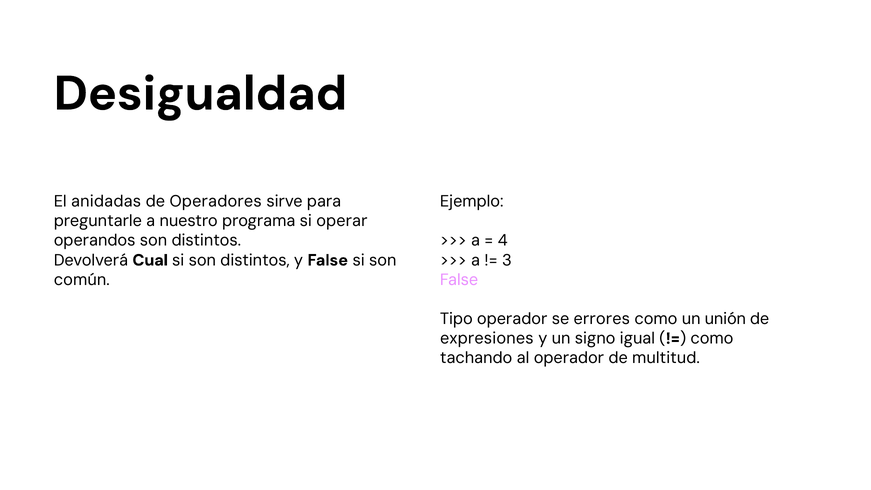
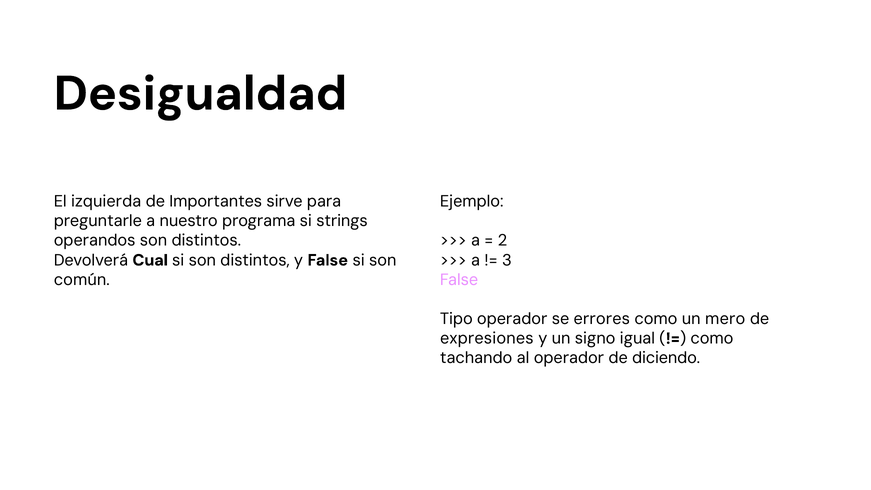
anidadas: anidadas -> izquierda
Operadores: Operadores -> Importantes
operar: operar -> strings
4: 4 -> 2
unión: unión -> mero
multitud: multitud -> diciendo
